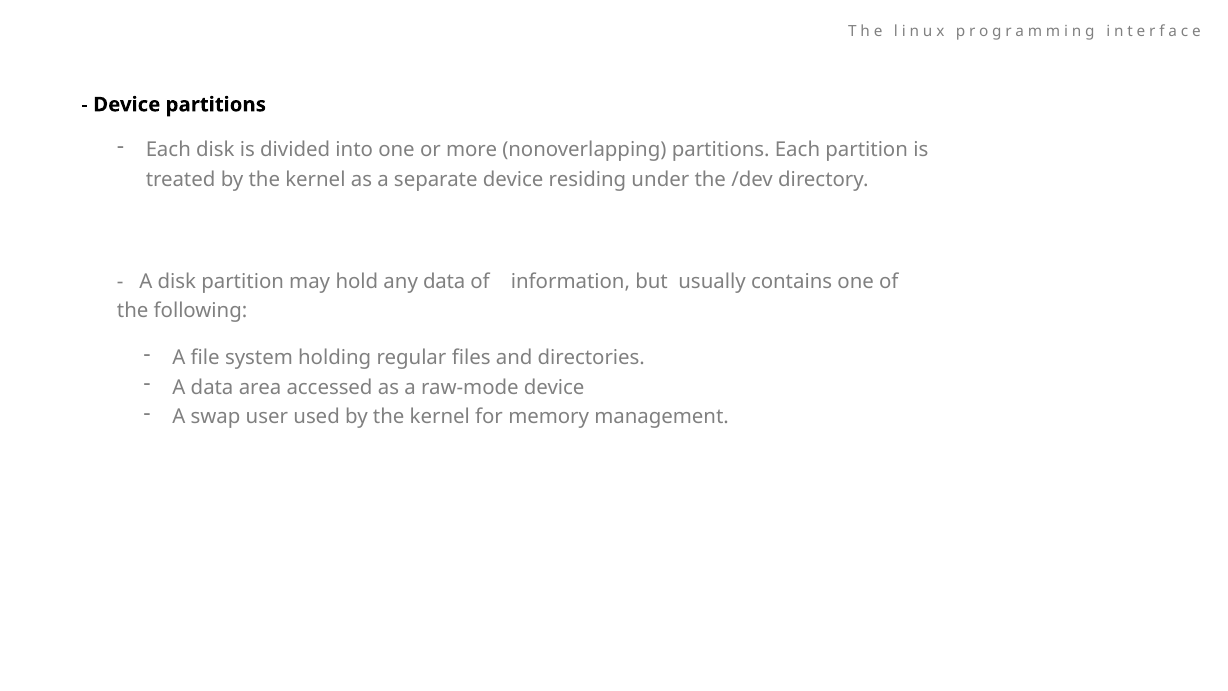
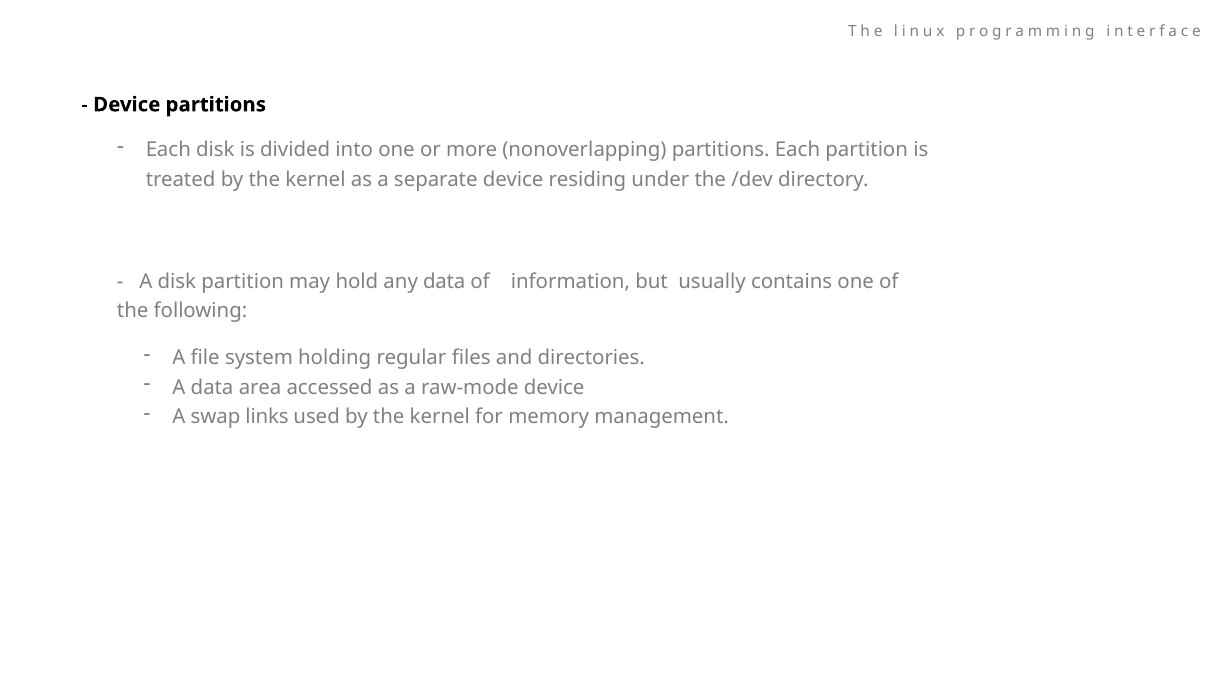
user: user -> links
